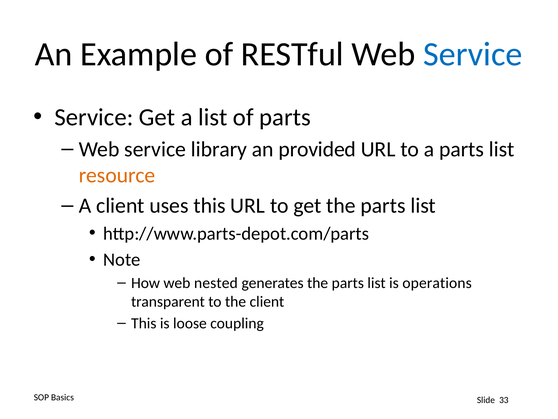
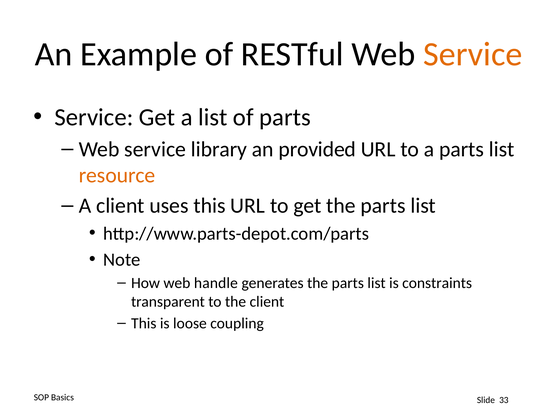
Service at (473, 54) colour: blue -> orange
nested: nested -> handle
operations: operations -> constraints
